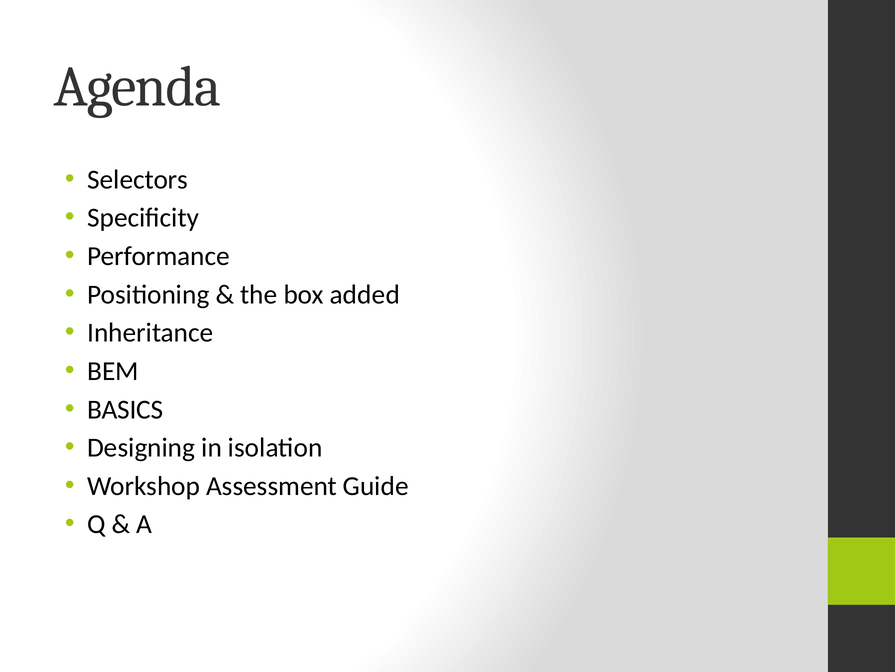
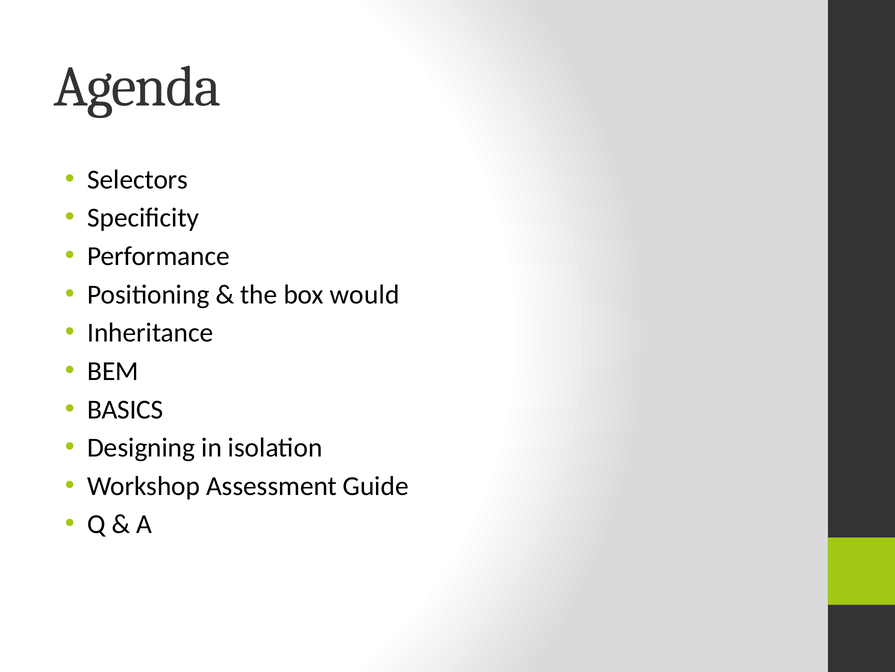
added: added -> would
